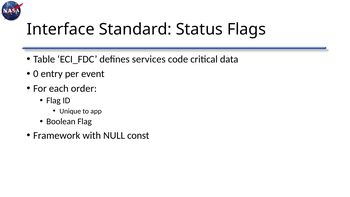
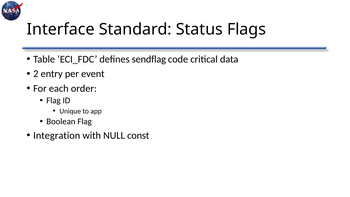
services: services -> sendflag
0: 0 -> 2
Framework: Framework -> Integration
